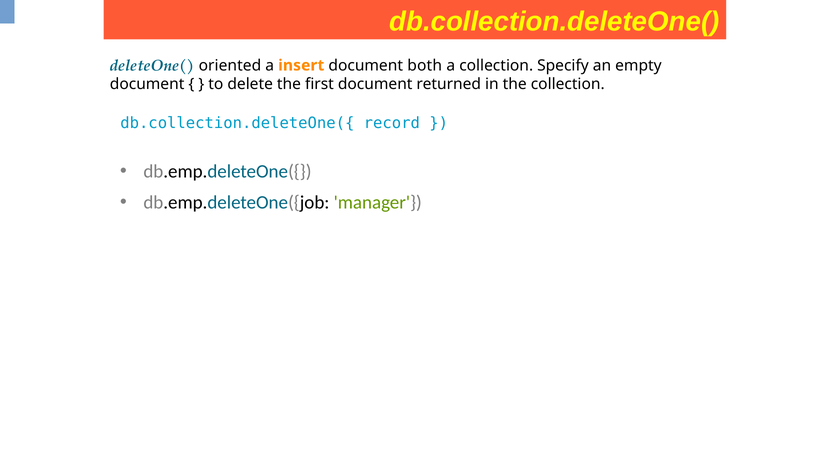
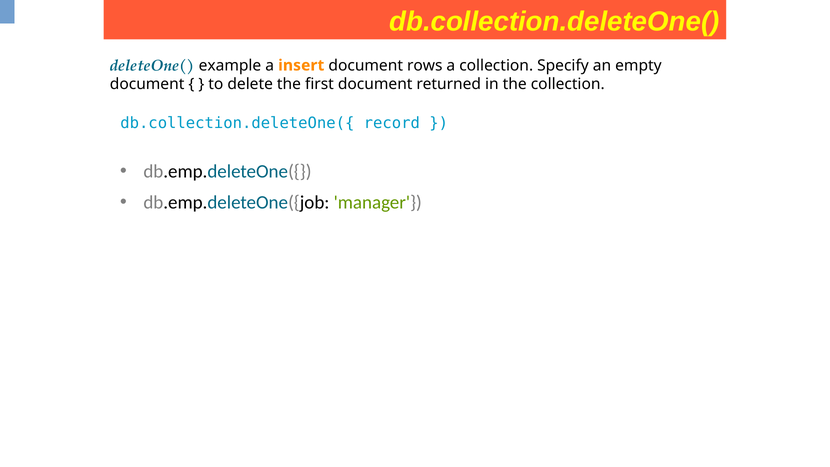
oriented: oriented -> example
both: both -> rows
